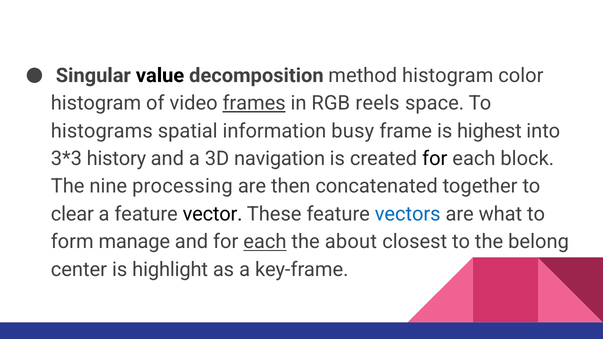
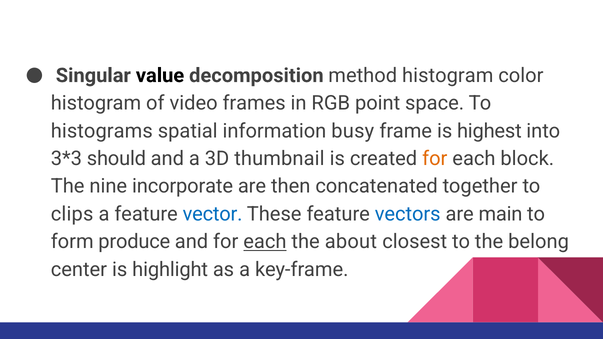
frames underline: present -> none
reels: reels -> point
history: history -> should
navigation: navigation -> thumbnail
for at (435, 159) colour: black -> orange
processing: processing -> incorporate
clear: clear -> clips
vector colour: black -> blue
what: what -> main
manage: manage -> produce
